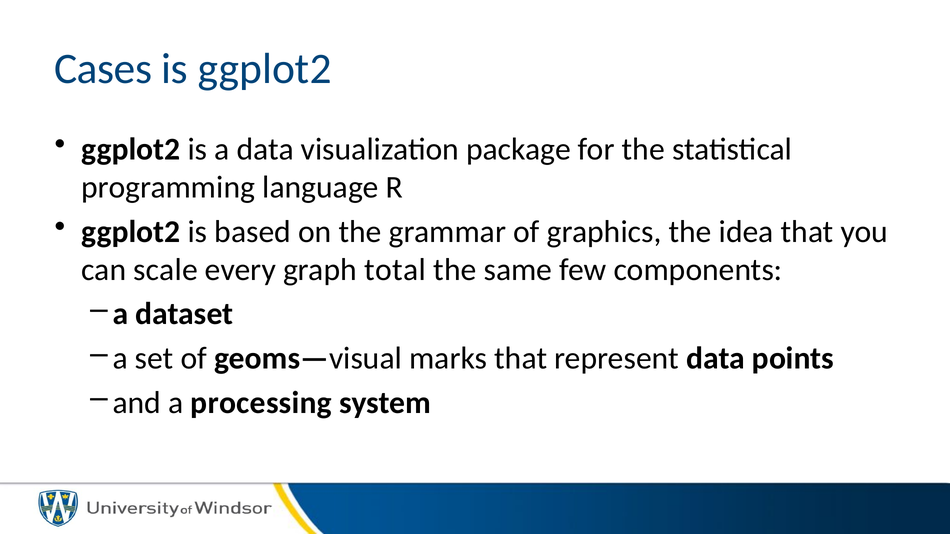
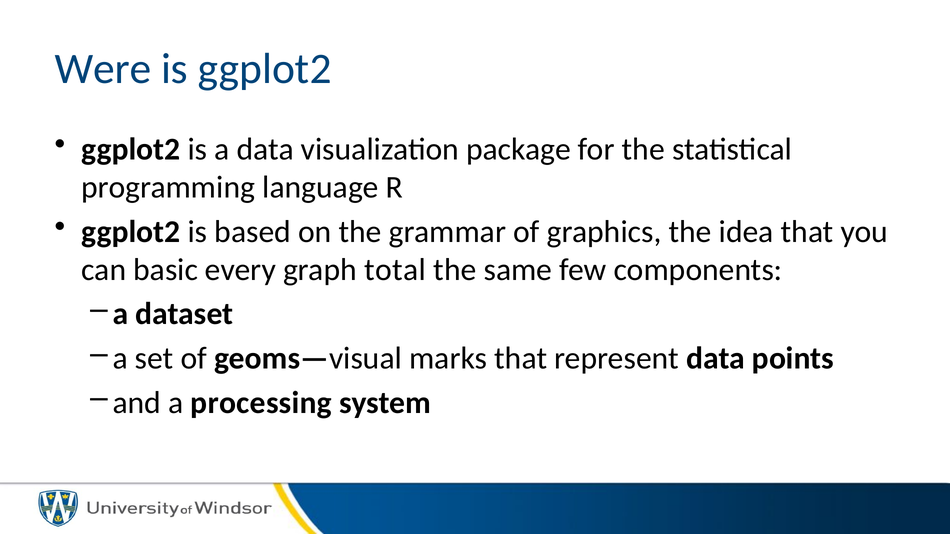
Cases: Cases -> Were
scale: scale -> basic
